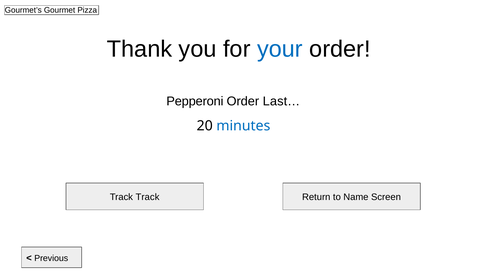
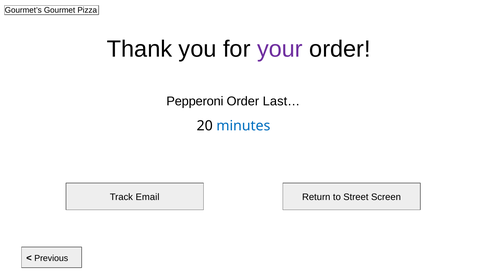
your colour: blue -> purple
Track Track: Track -> Email
Name: Name -> Street
